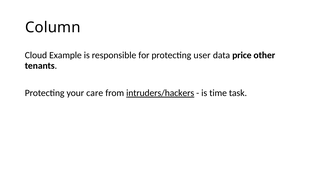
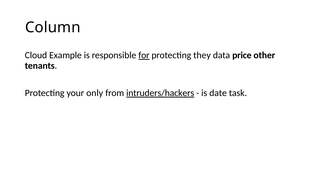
for underline: none -> present
user: user -> they
care: care -> only
time: time -> date
